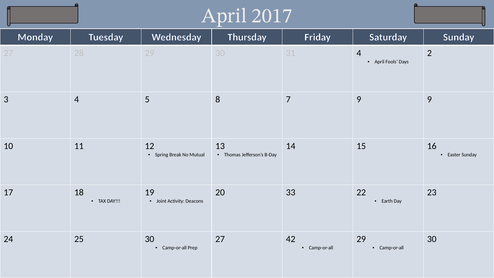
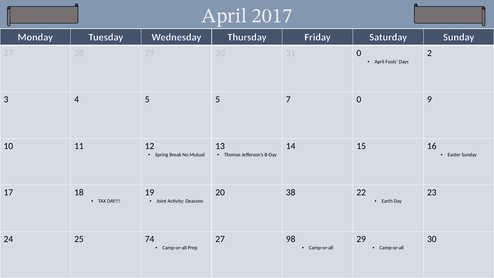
4 at (359, 53): 4 -> 0
5 8: 8 -> 5
7 9: 9 -> 0
33: 33 -> 38
25 30: 30 -> 74
42: 42 -> 98
